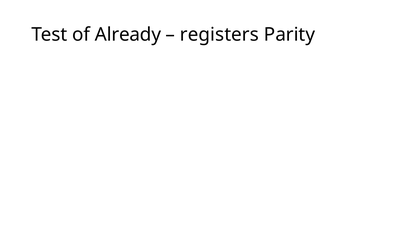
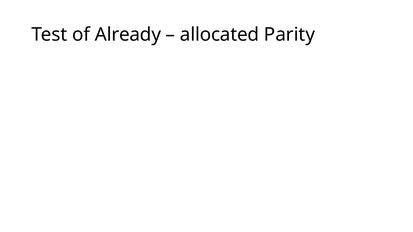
registers: registers -> allocated
